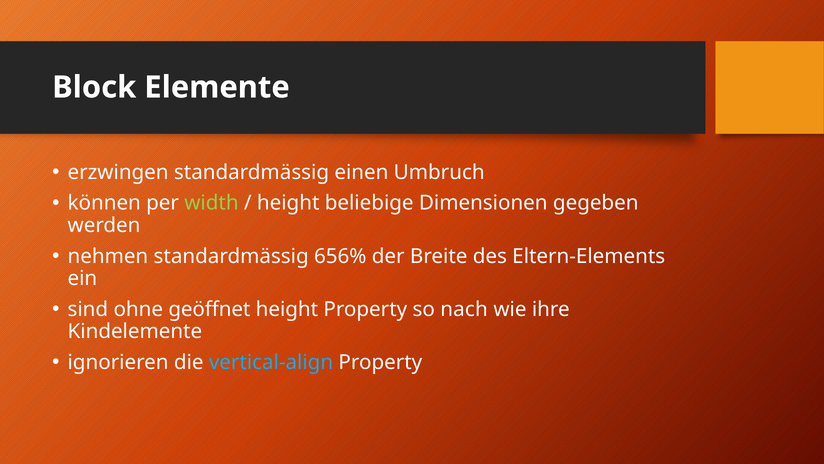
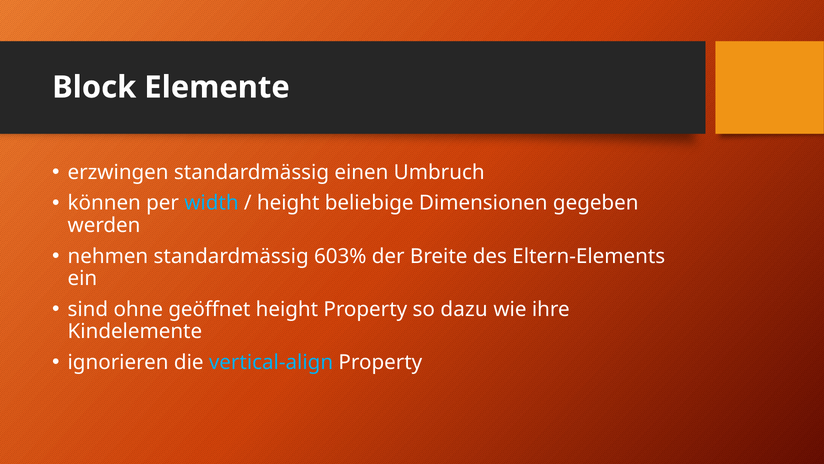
width colour: light green -> light blue
656%: 656% -> 603%
nach: nach -> dazu
